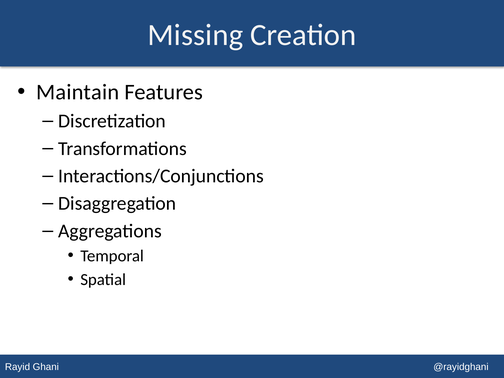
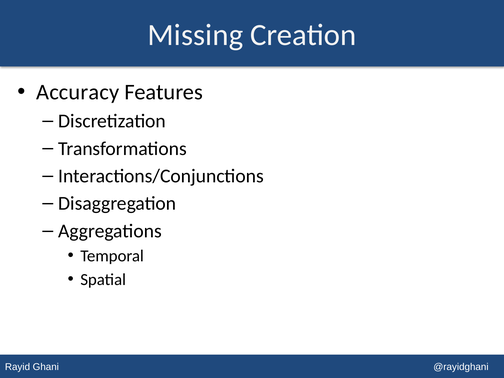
Maintain: Maintain -> Accuracy
